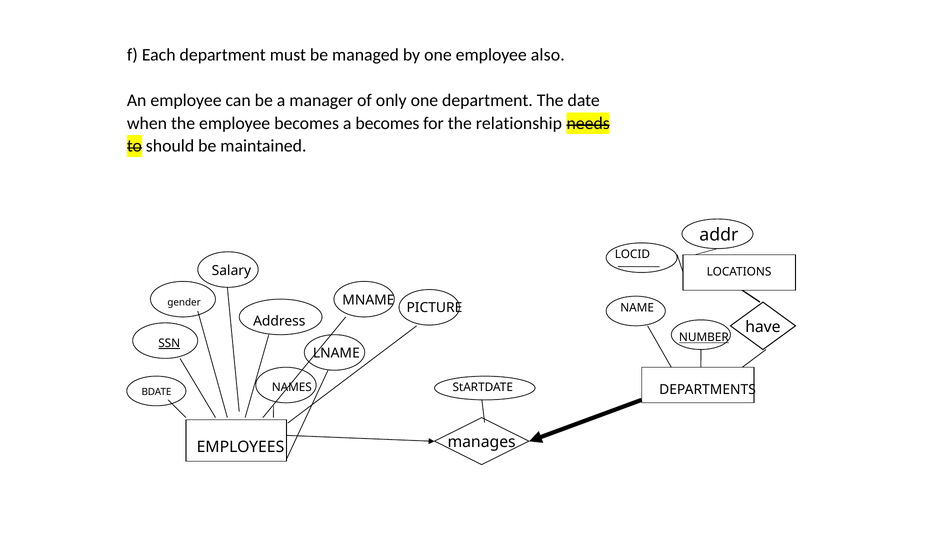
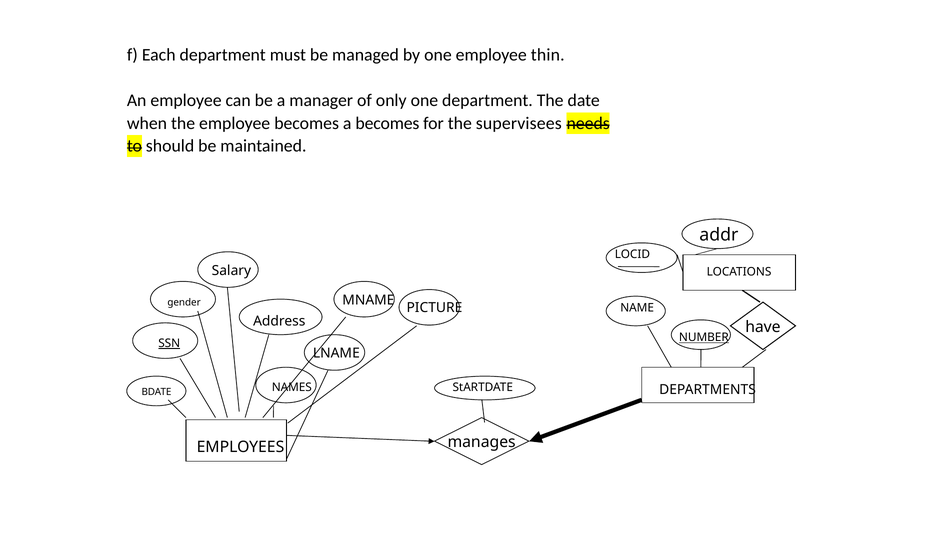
also: also -> thin
relationship: relationship -> supervisees
